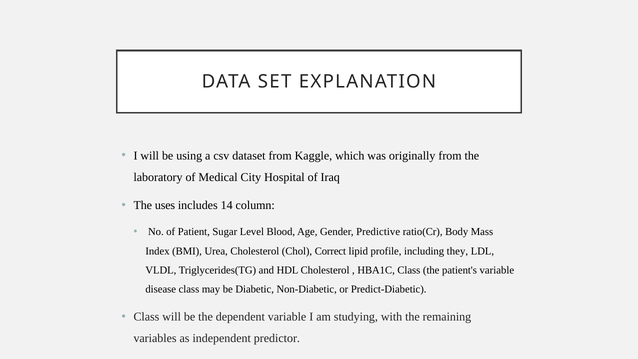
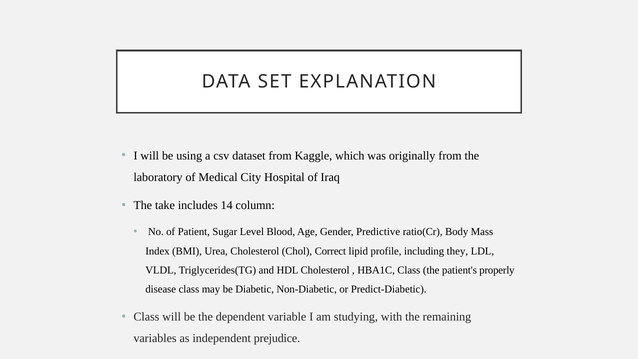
uses: uses -> take
patient's variable: variable -> properly
predictor: predictor -> prejudice
